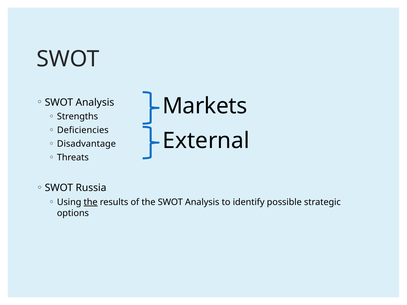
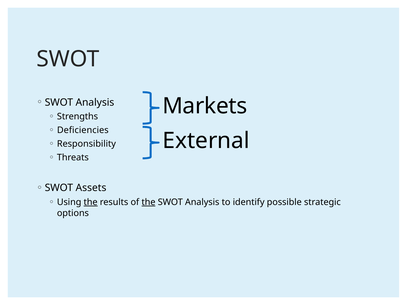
Disadvantage: Disadvantage -> Responsibility
Russia: Russia -> Assets
the at (148, 202) underline: none -> present
